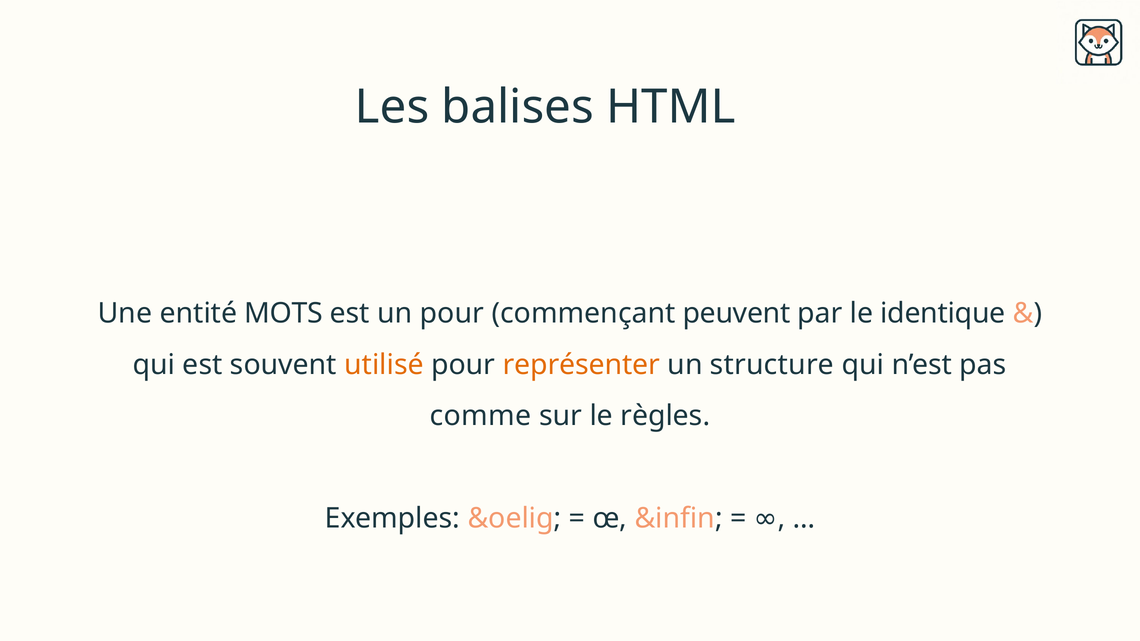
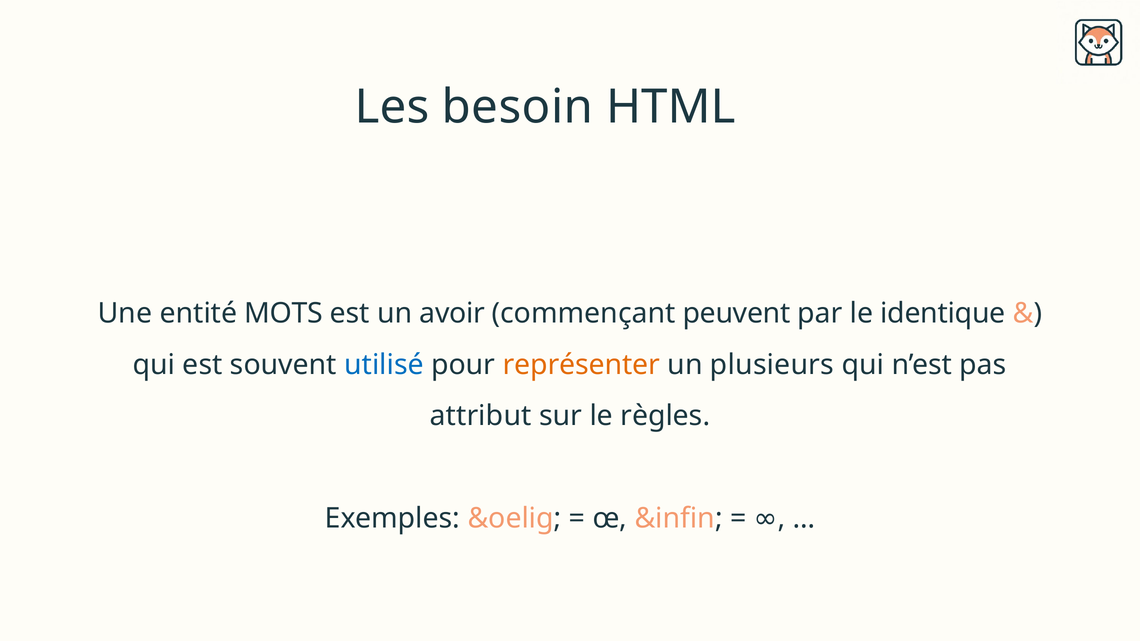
balises: balises -> besoin
un pour: pour -> avoir
utilisé colour: orange -> blue
structure: structure -> plusieurs
comme: comme -> attribut
